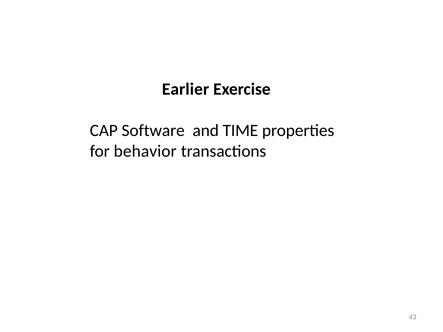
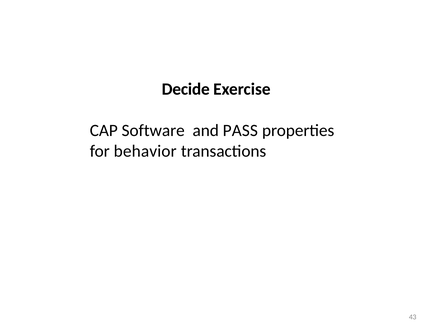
Earlier: Earlier -> Decide
TIME: TIME -> PASS
